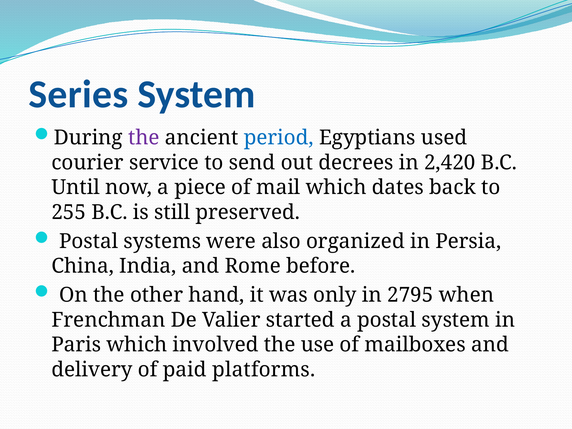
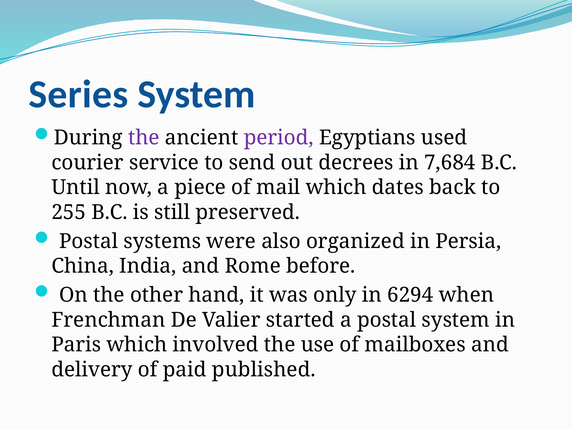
period colour: blue -> purple
2,420: 2,420 -> 7,684
2795: 2795 -> 6294
platforms: platforms -> published
